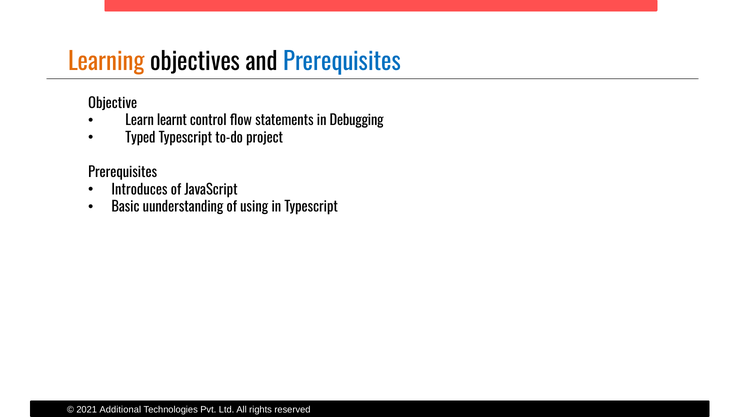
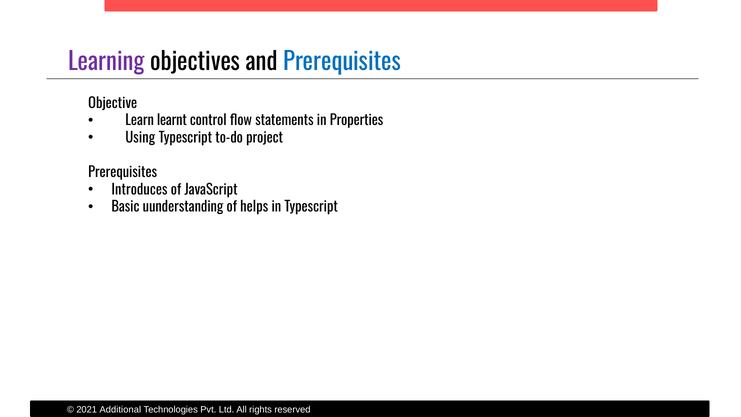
Learning colour: orange -> purple
Debugging: Debugging -> Properties
Typed: Typed -> Using
using: using -> helps
